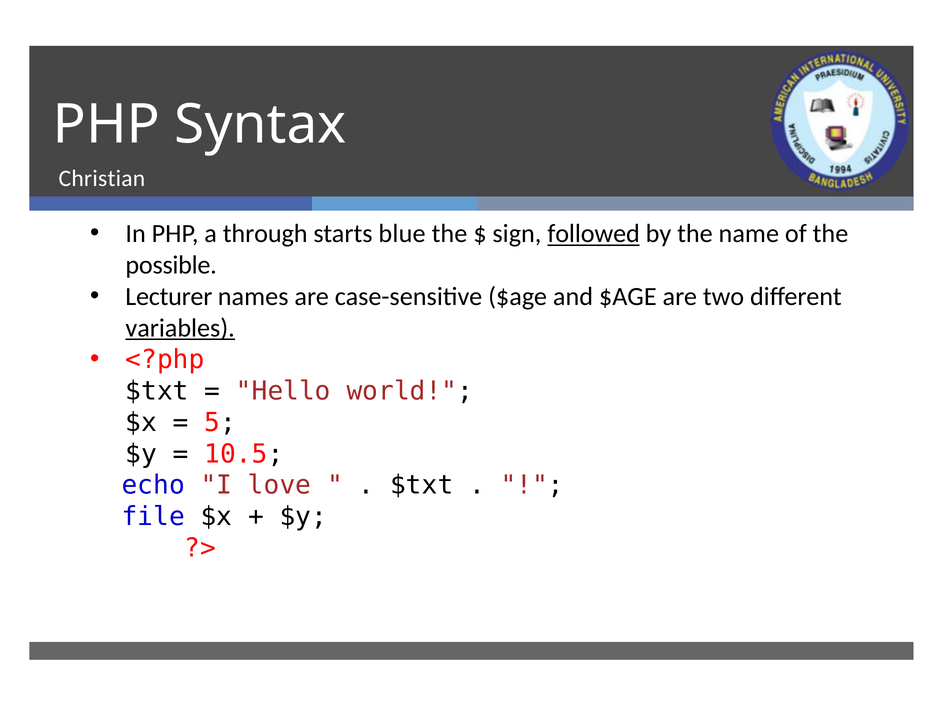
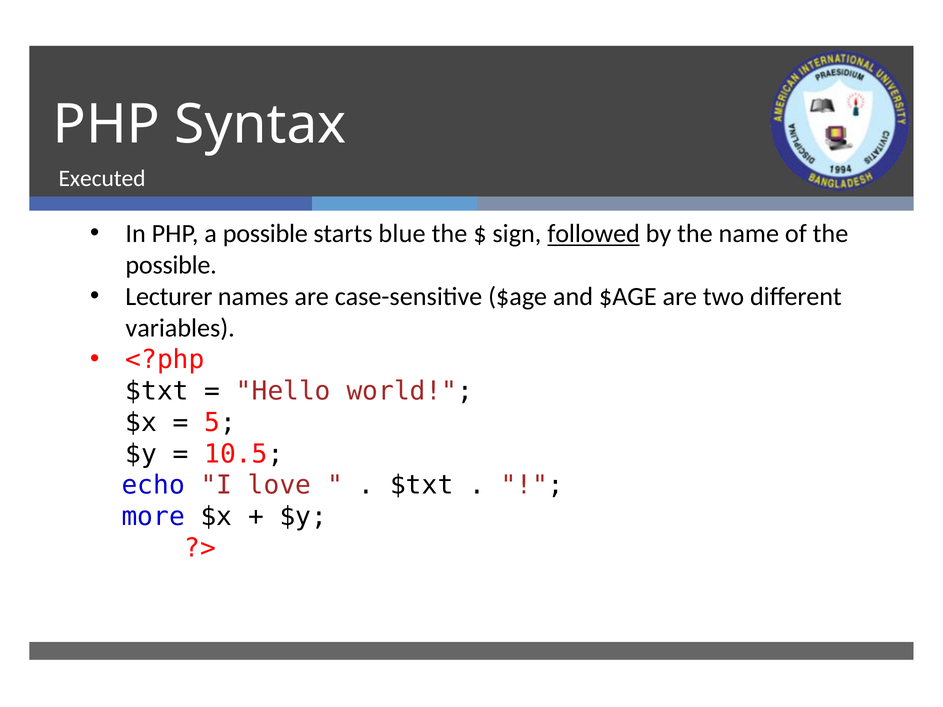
Christian: Christian -> Executed
a through: through -> possible
variables underline: present -> none
file: file -> more
